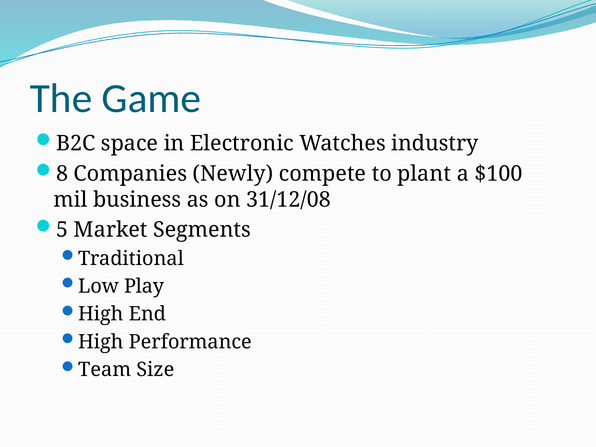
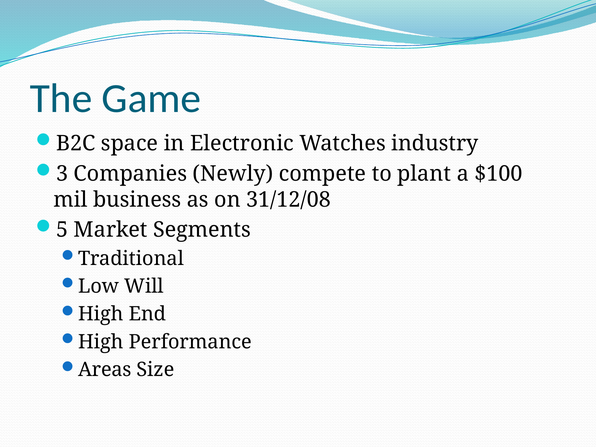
8: 8 -> 3
Play: Play -> Will
Team: Team -> Areas
